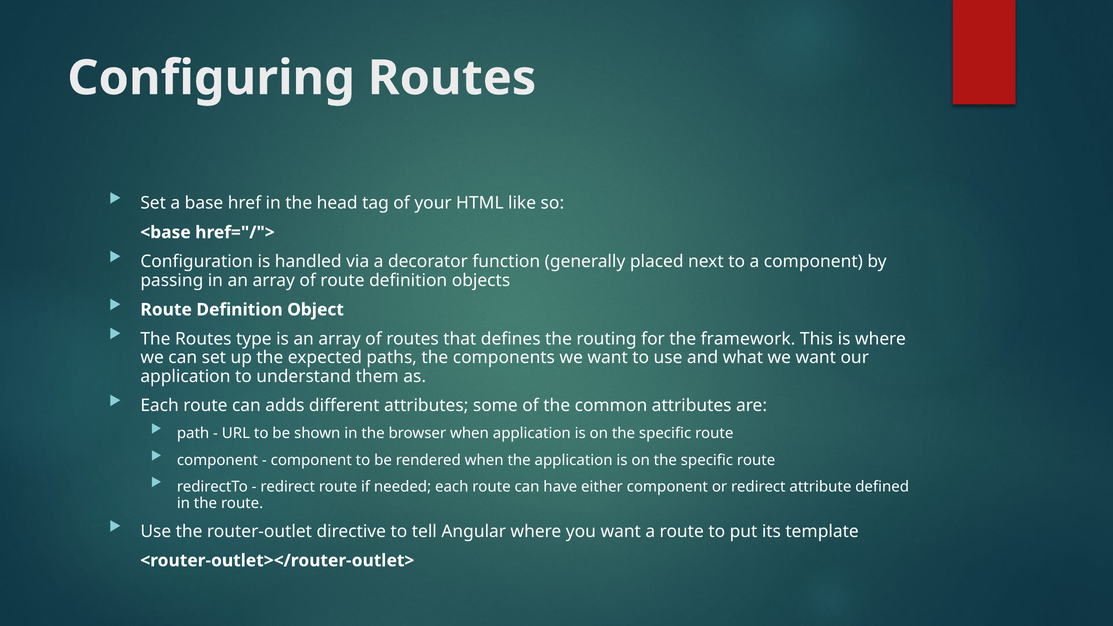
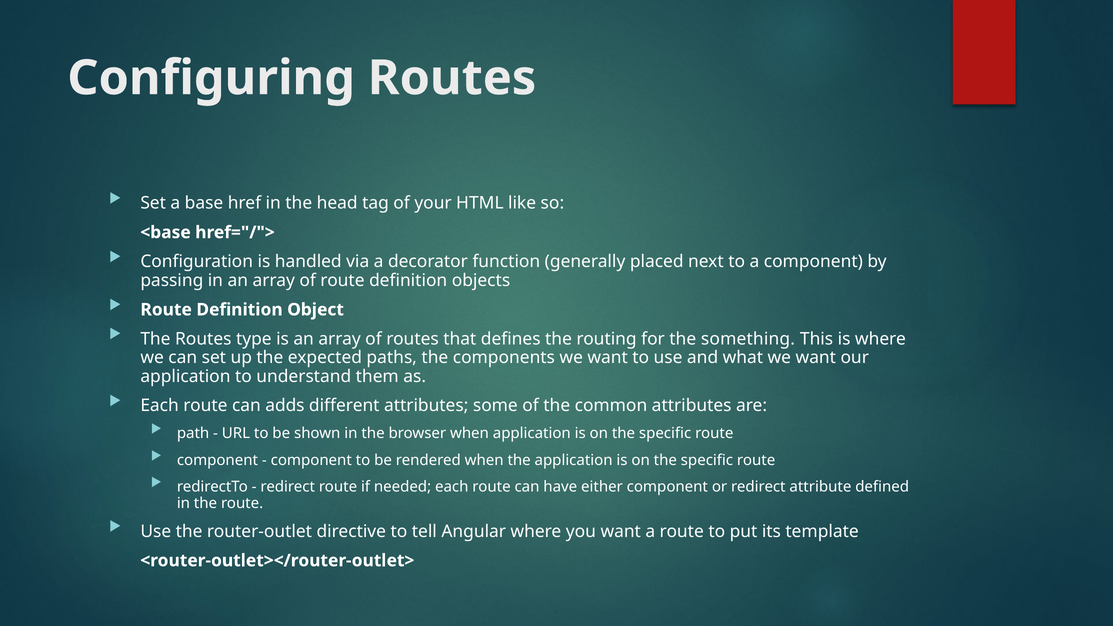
framework: framework -> something
